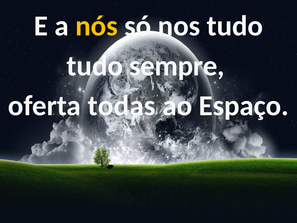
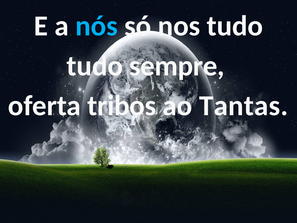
nós colour: yellow -> light blue
todas: todas -> tribos
Espaço: Espaço -> Tantas
